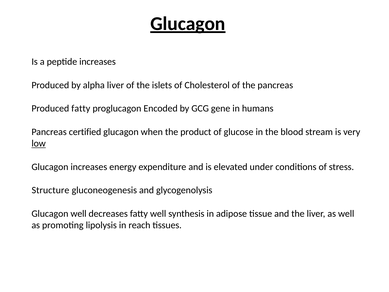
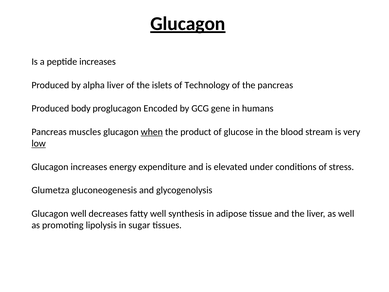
Cholesterol: Cholesterol -> Technology
Produced fatty: fatty -> body
certified: certified -> muscles
when underline: none -> present
Structure: Structure -> Glumetza
reach: reach -> sugar
